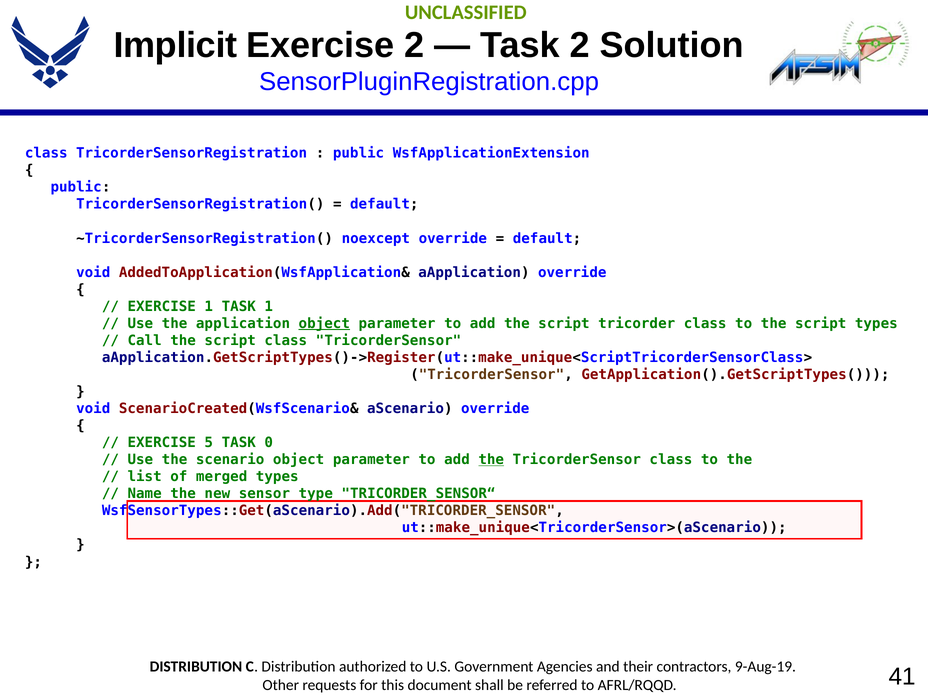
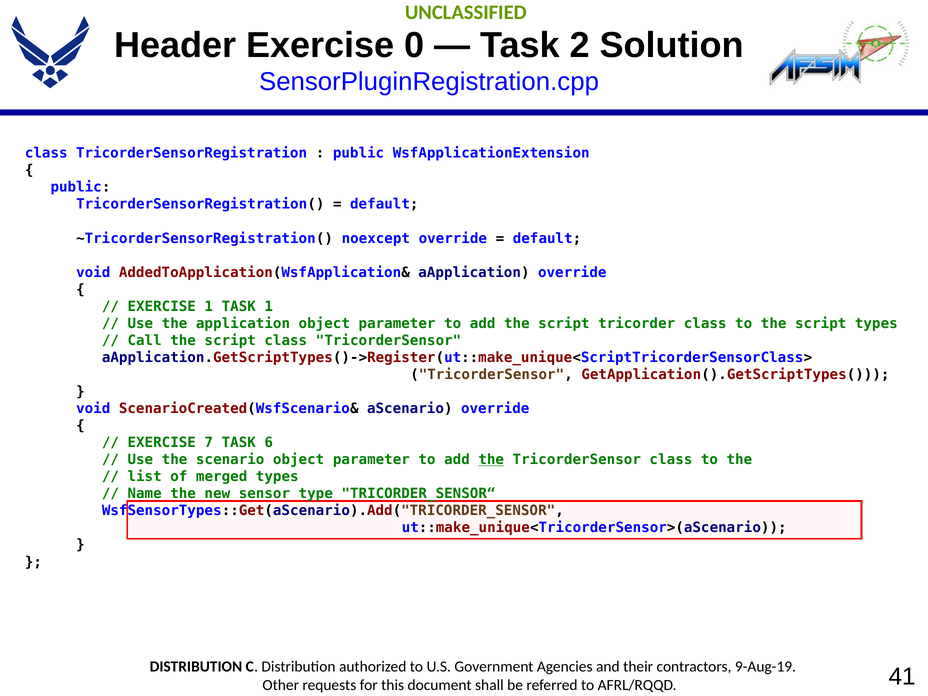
Implicit: Implicit -> Header
Exercise 2: 2 -> 0
object at (324, 323) underline: present -> none
5: 5 -> 7
0: 0 -> 6
